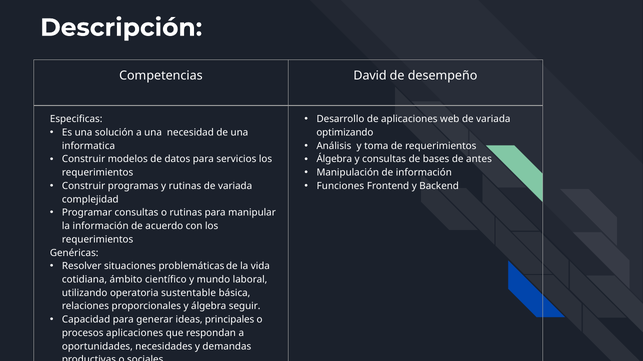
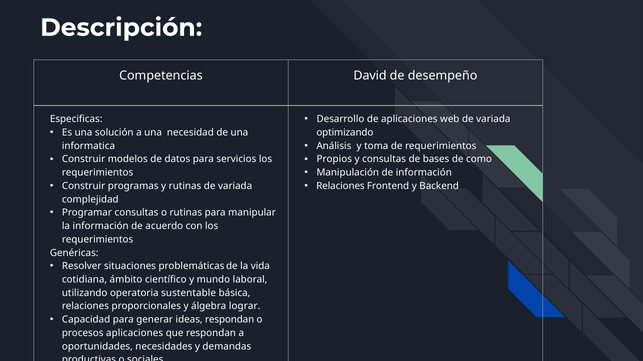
Álgebra at (334, 160): Álgebra -> Propios
antes: antes -> como
Funciones at (340, 186): Funciones -> Relaciones
seguir: seguir -> lograr
ideas principales: principales -> respondan
